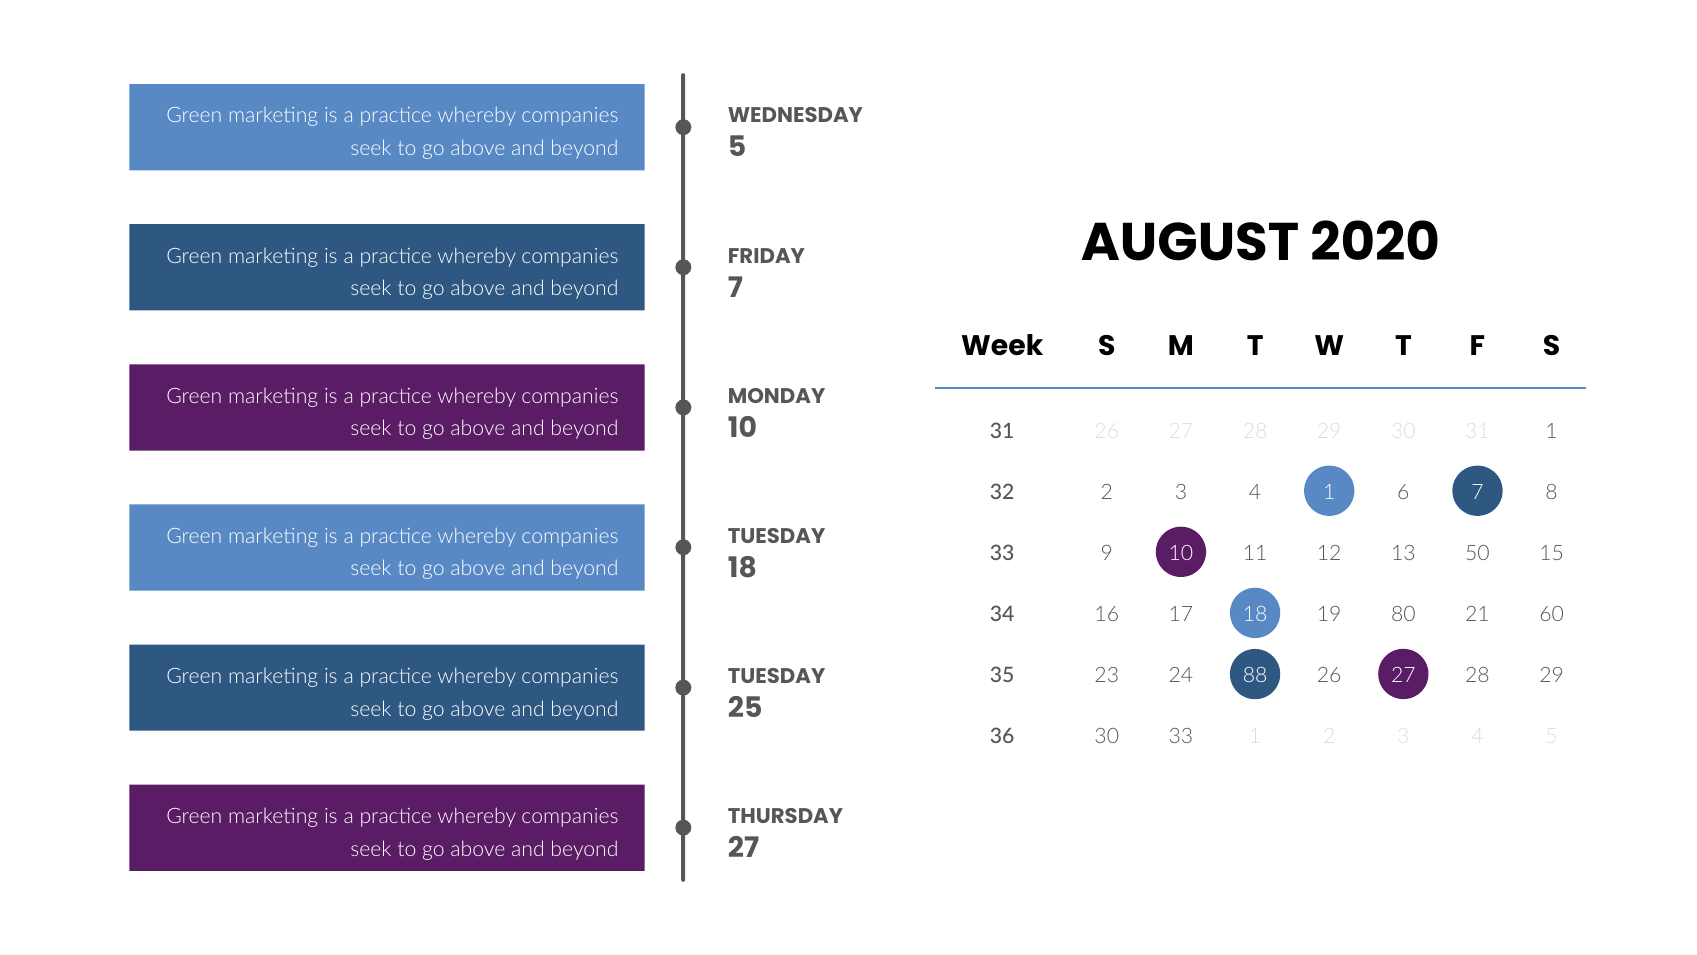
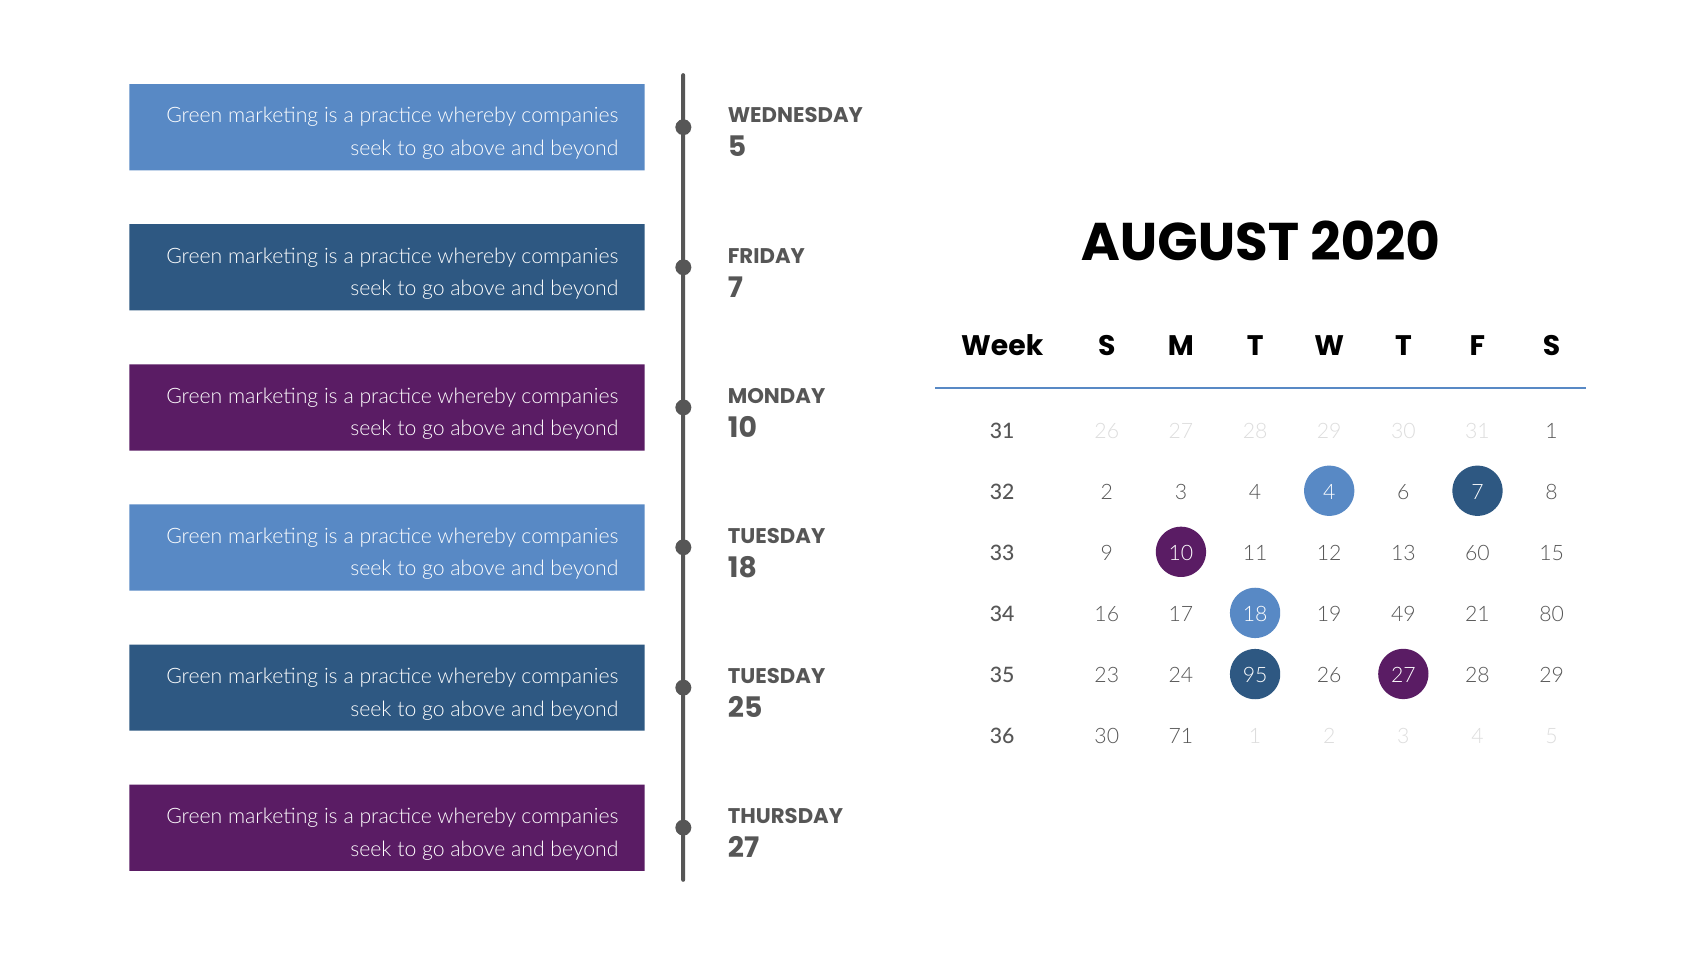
4 1: 1 -> 4
50: 50 -> 60
80: 80 -> 49
60: 60 -> 80
88: 88 -> 95
30 33: 33 -> 71
